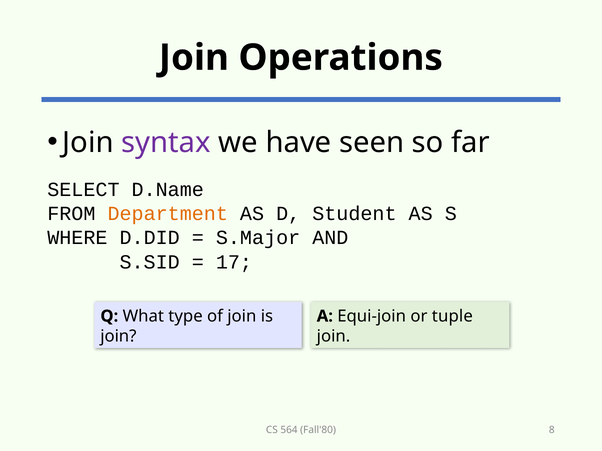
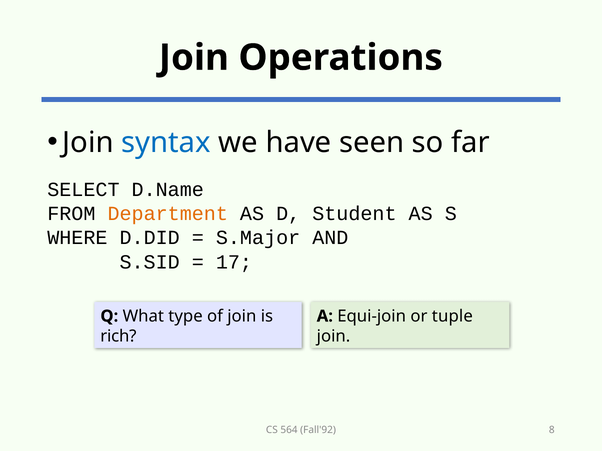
syntax colour: purple -> blue
join at (118, 337): join -> rich
Fall'80: Fall'80 -> Fall'92
